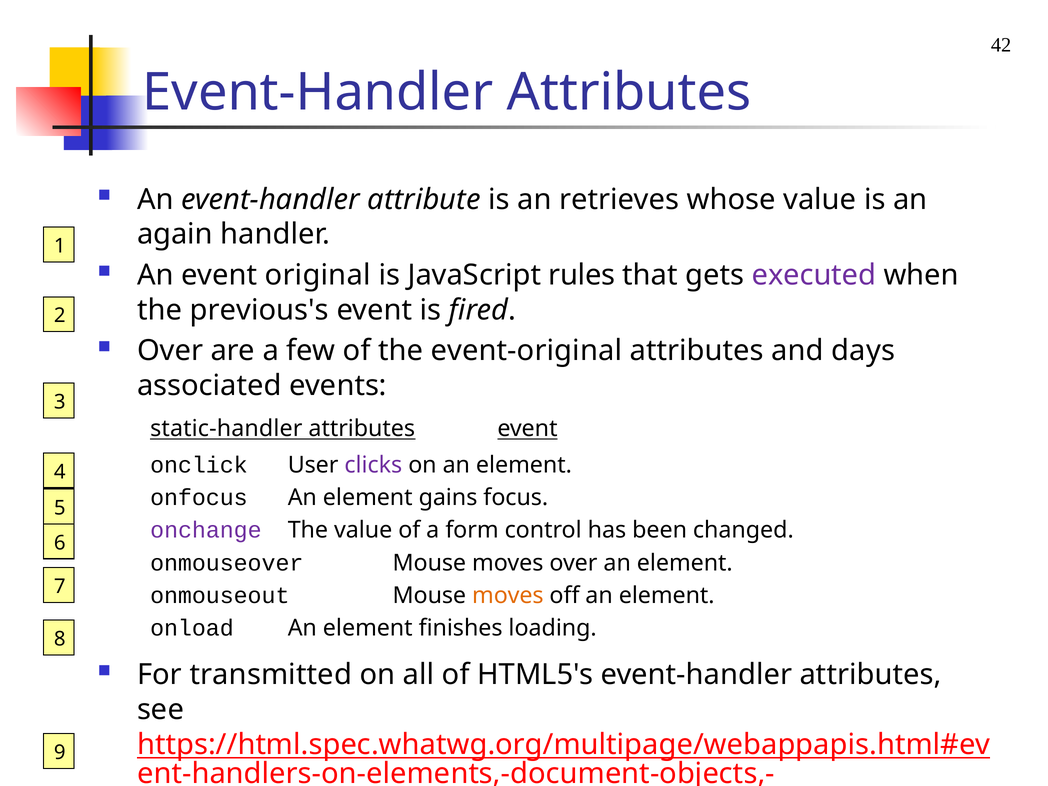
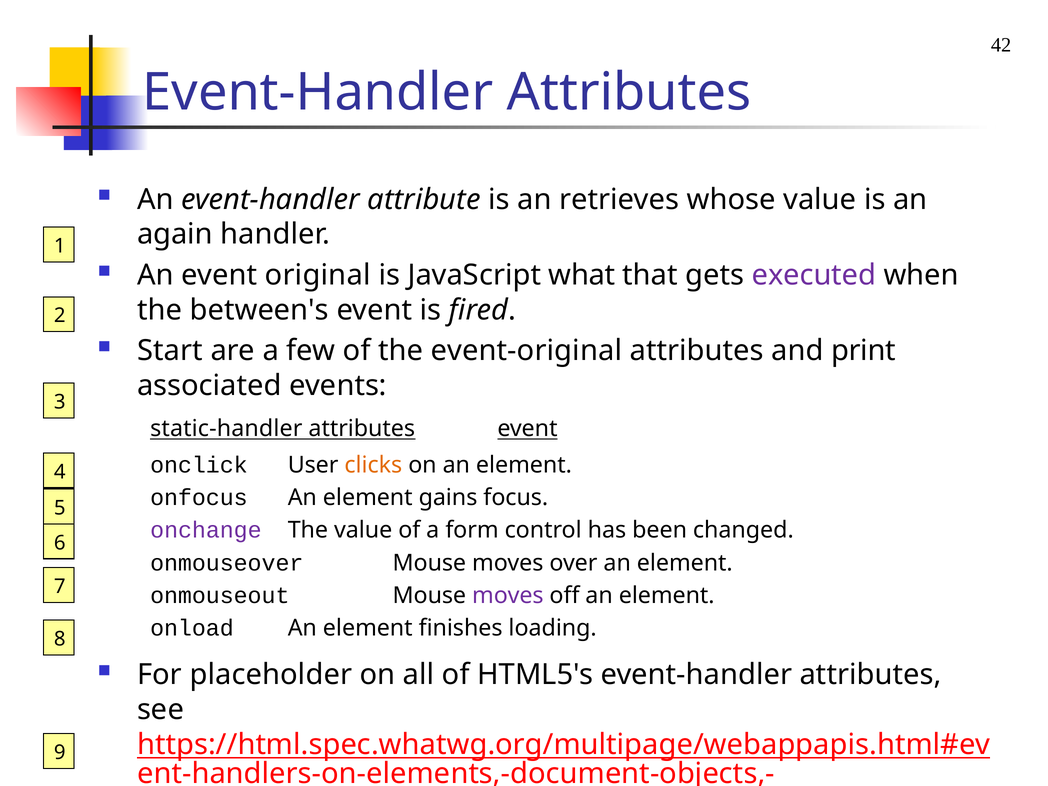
rules: rules -> what
previous's: previous's -> between's
Over at (170, 351): Over -> Start
days: days -> print
clicks colour: purple -> orange
moves at (508, 595) colour: orange -> purple
transmitted: transmitted -> placeholder
